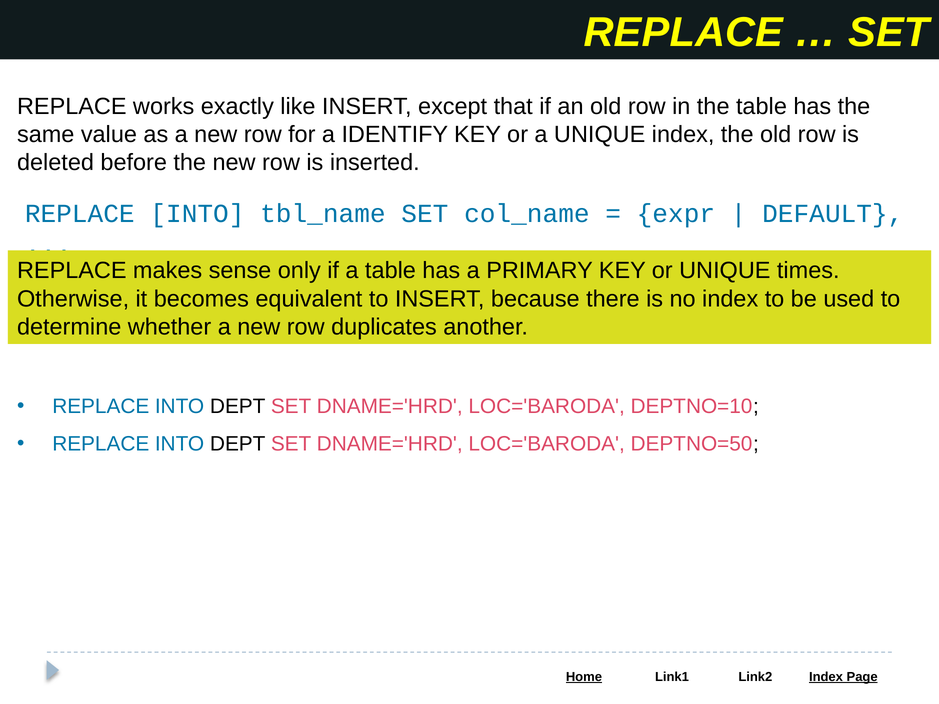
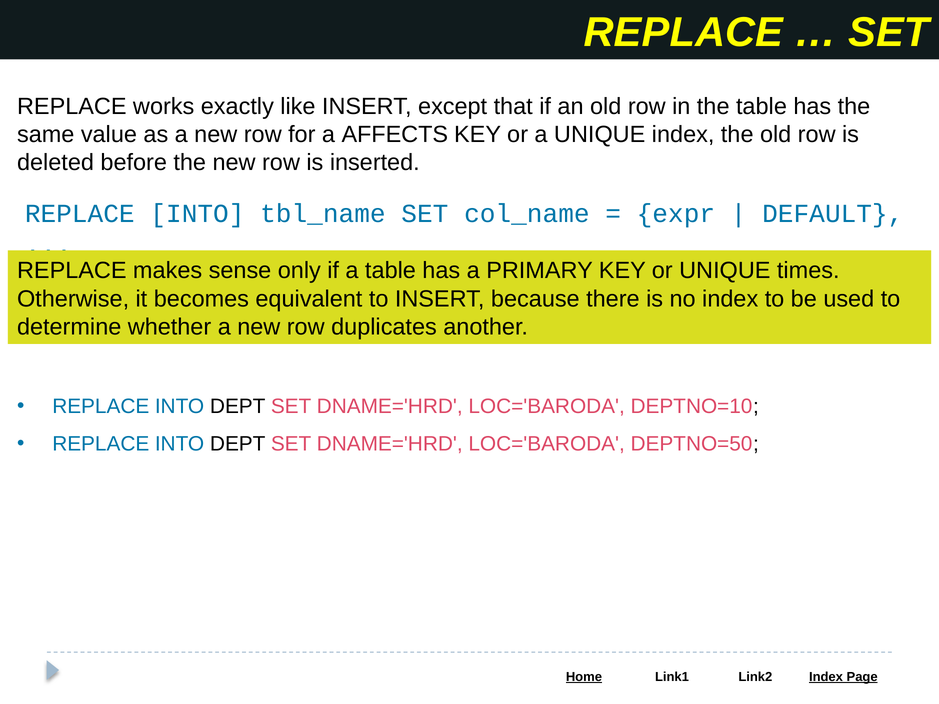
IDENTIFY: IDENTIFY -> AFFECTS
